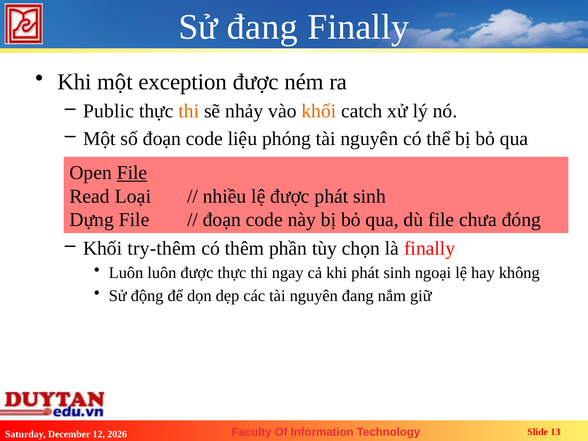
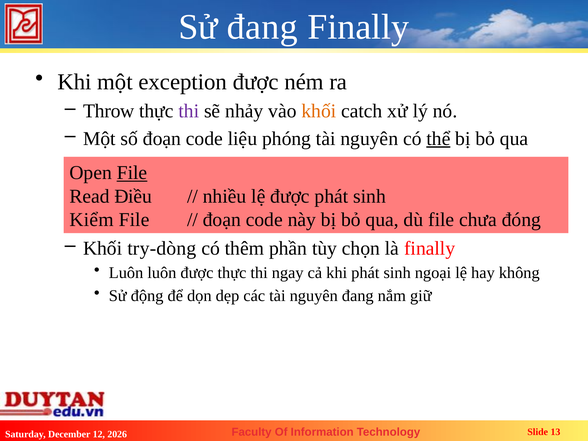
Public: Public -> Throw
thi at (189, 111) colour: orange -> purple
thể underline: none -> present
Loại: Loại -> Điều
Dựng: Dựng -> Kiểm
try-thêm: try-thêm -> try-dòng
